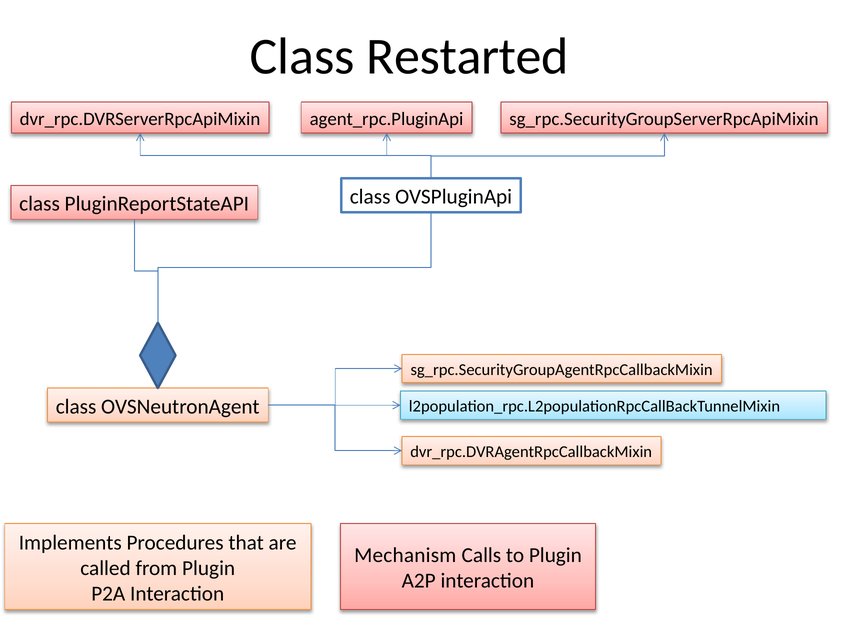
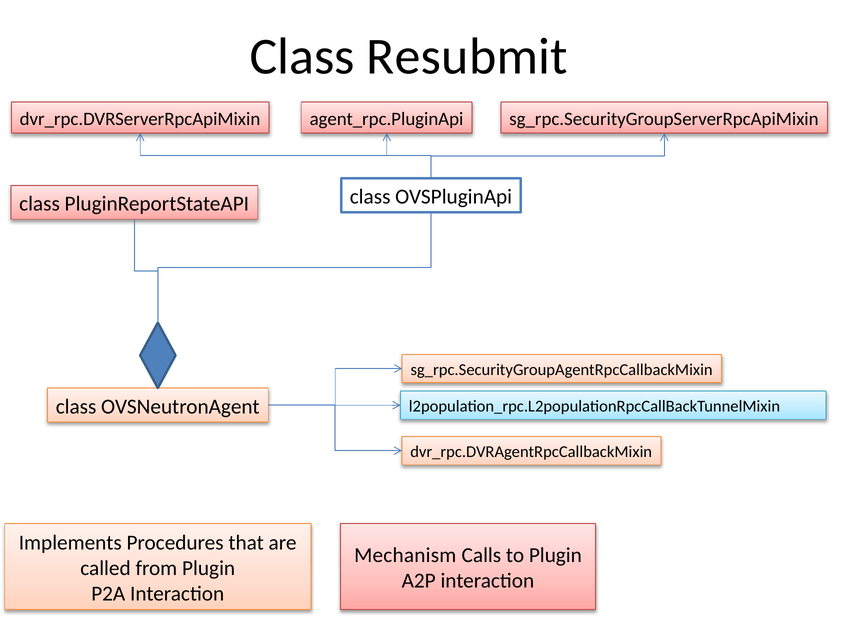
Restarted: Restarted -> Resubmit
